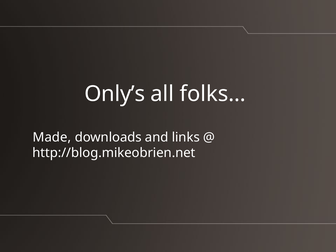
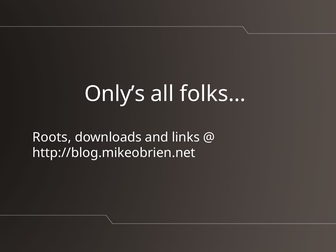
Made: Made -> Roots
